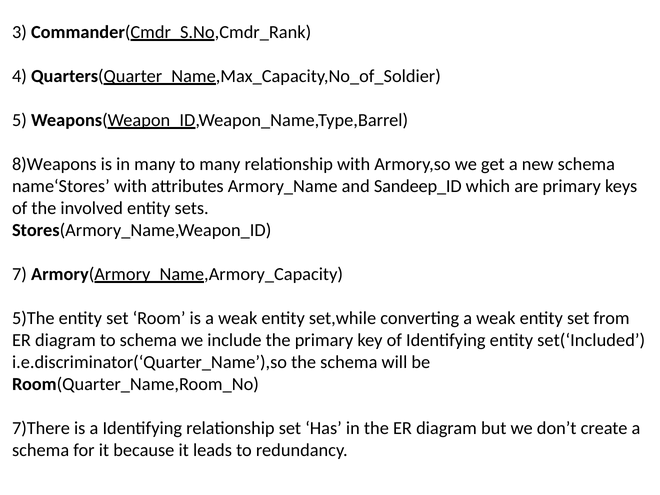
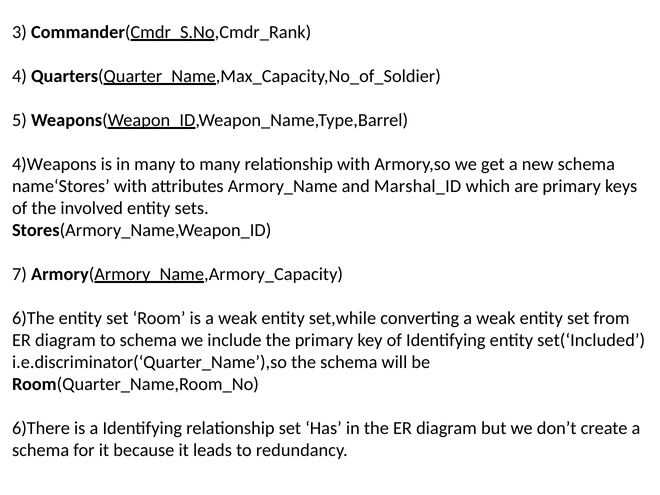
8)Weapons: 8)Weapons -> 4)Weapons
Sandeep_ID: Sandeep_ID -> Marshal_ID
5)The: 5)The -> 6)The
7)There: 7)There -> 6)There
